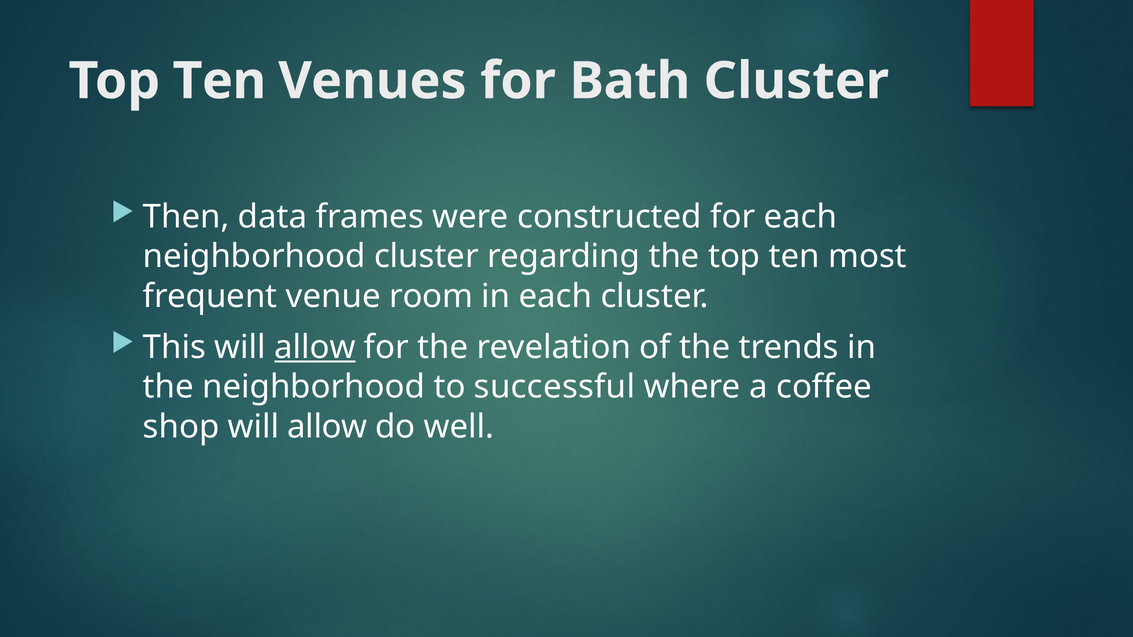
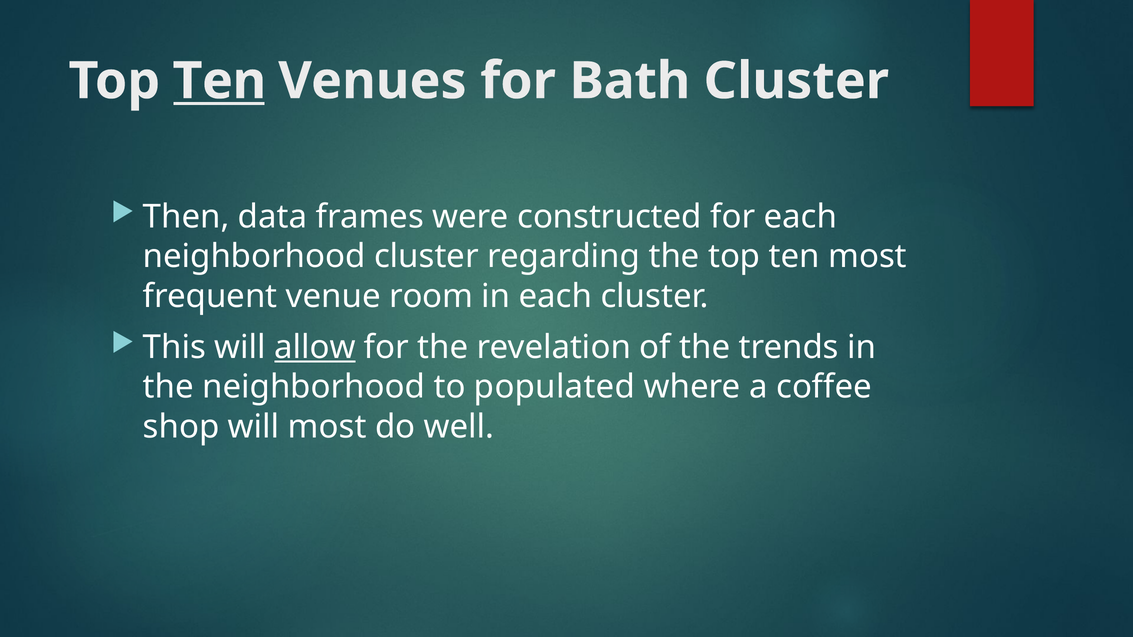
Ten at (219, 81) underline: none -> present
successful: successful -> populated
shop will allow: allow -> most
